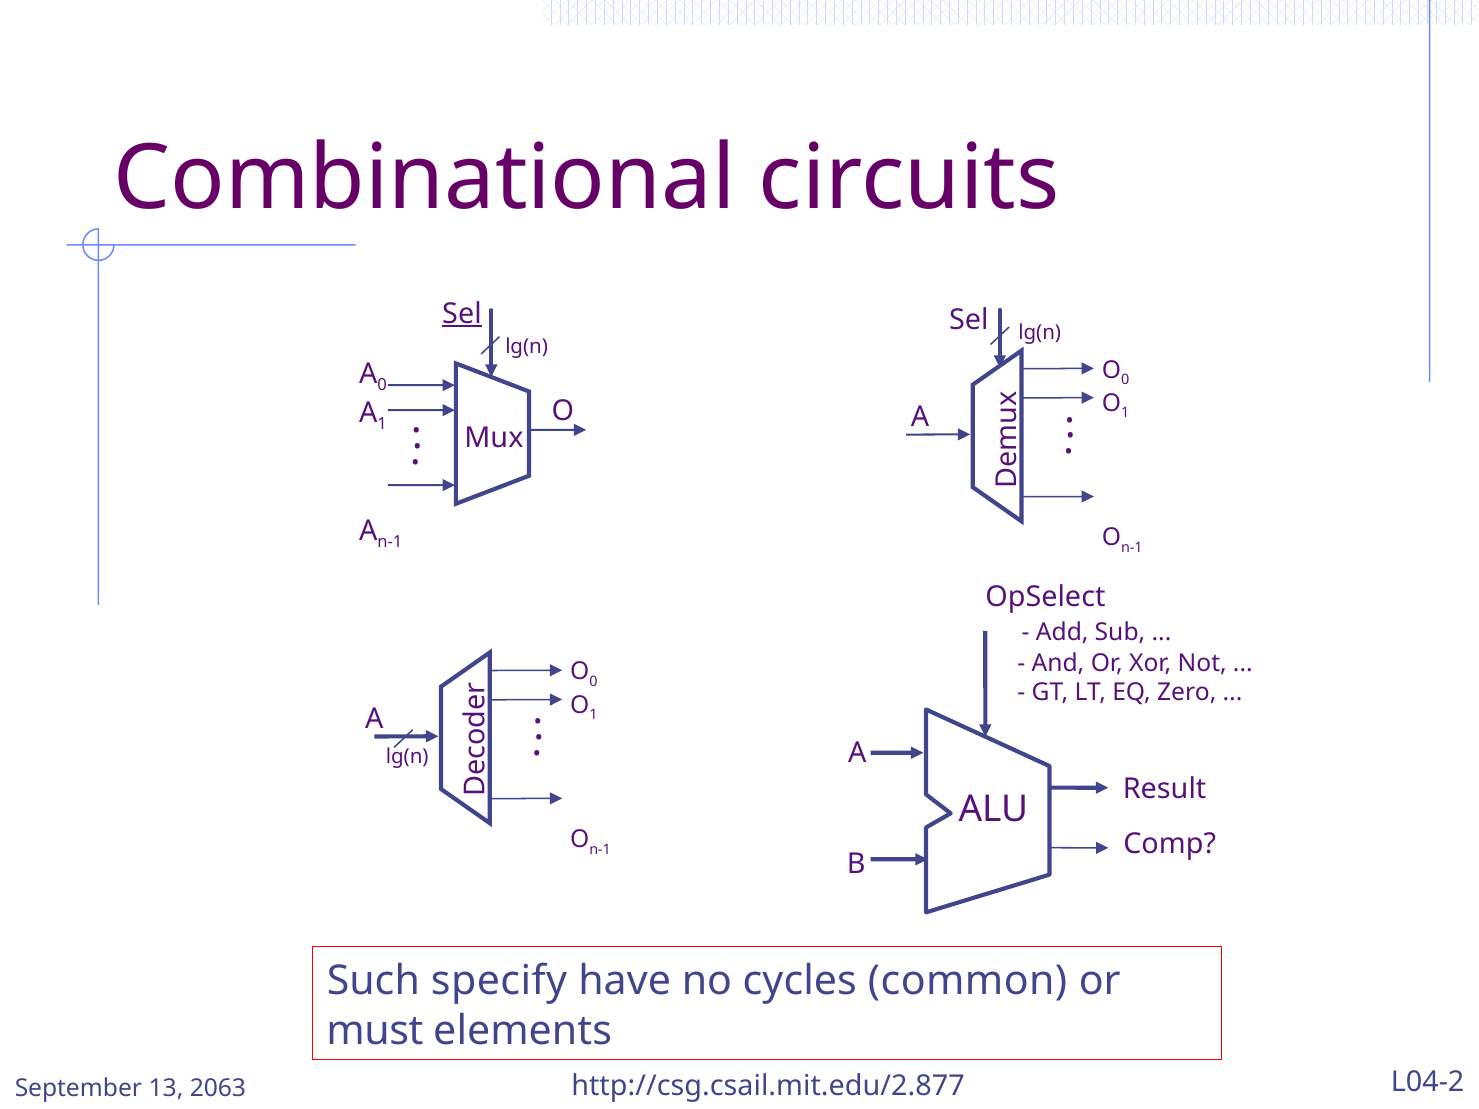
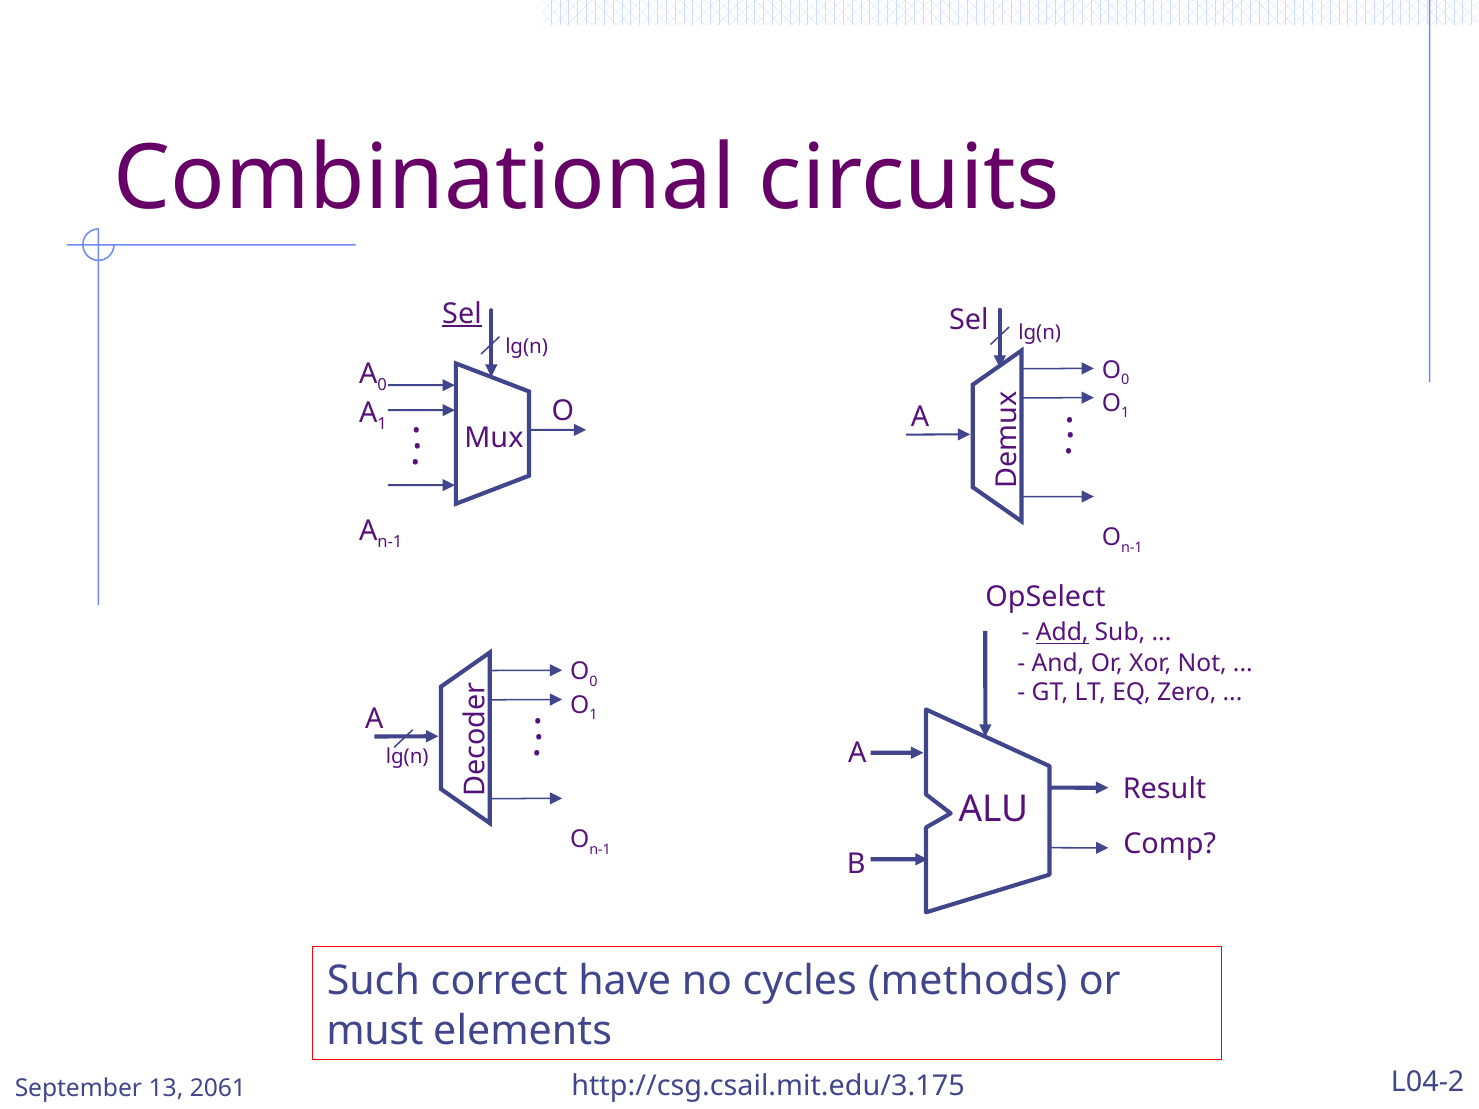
Add underline: none -> present
specify: specify -> correct
common: common -> methods
http://csg.csail.mit.edu/2.877: http://csg.csail.mit.edu/2.877 -> http://csg.csail.mit.edu/3.175
2063: 2063 -> 2061
